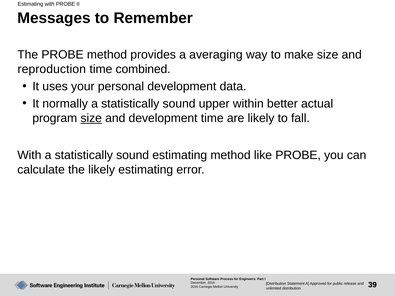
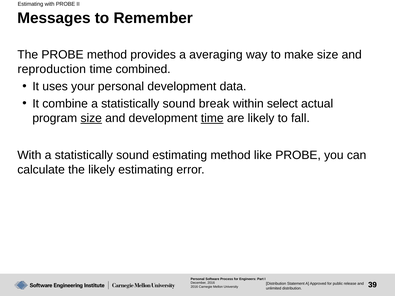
normally: normally -> combine
upper: upper -> break
better: better -> select
time at (212, 118) underline: none -> present
